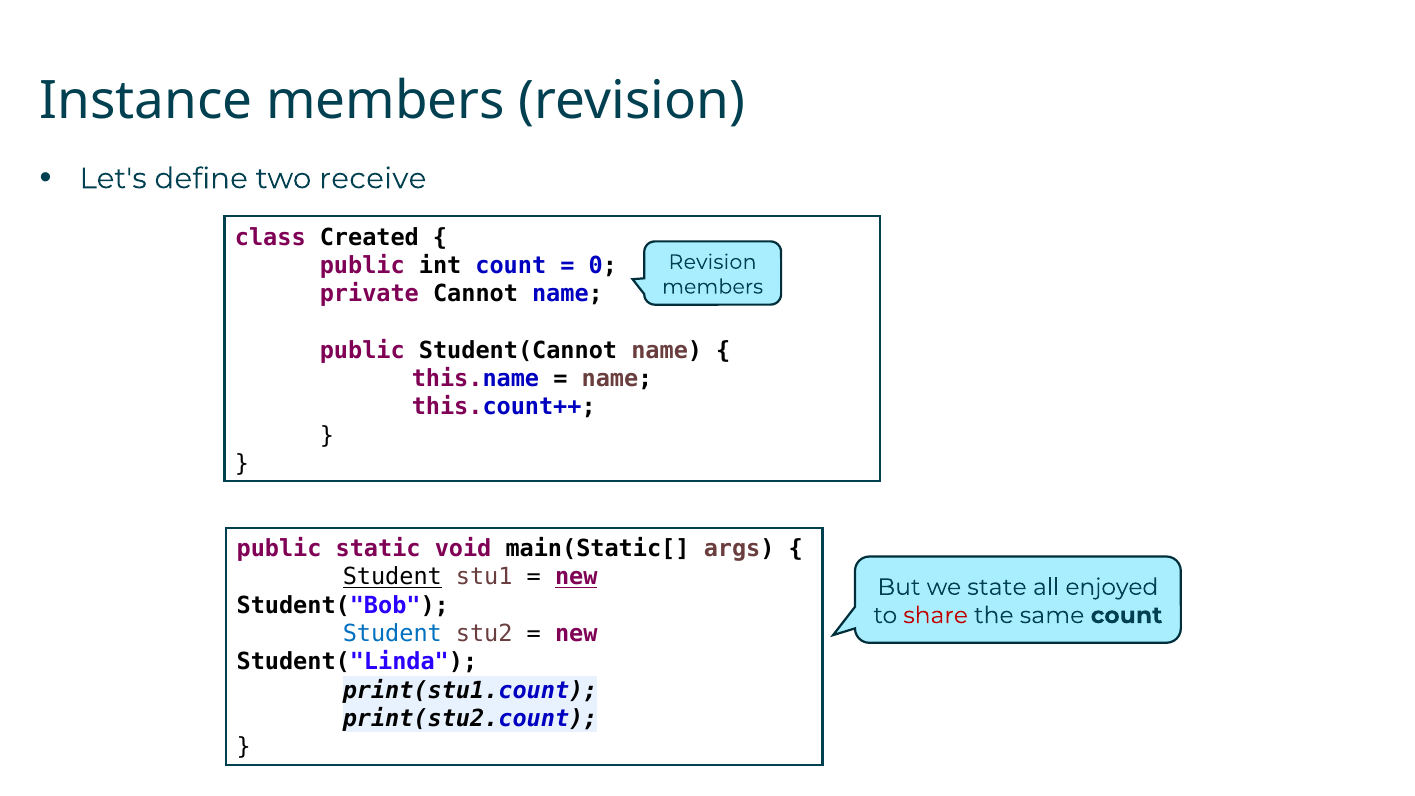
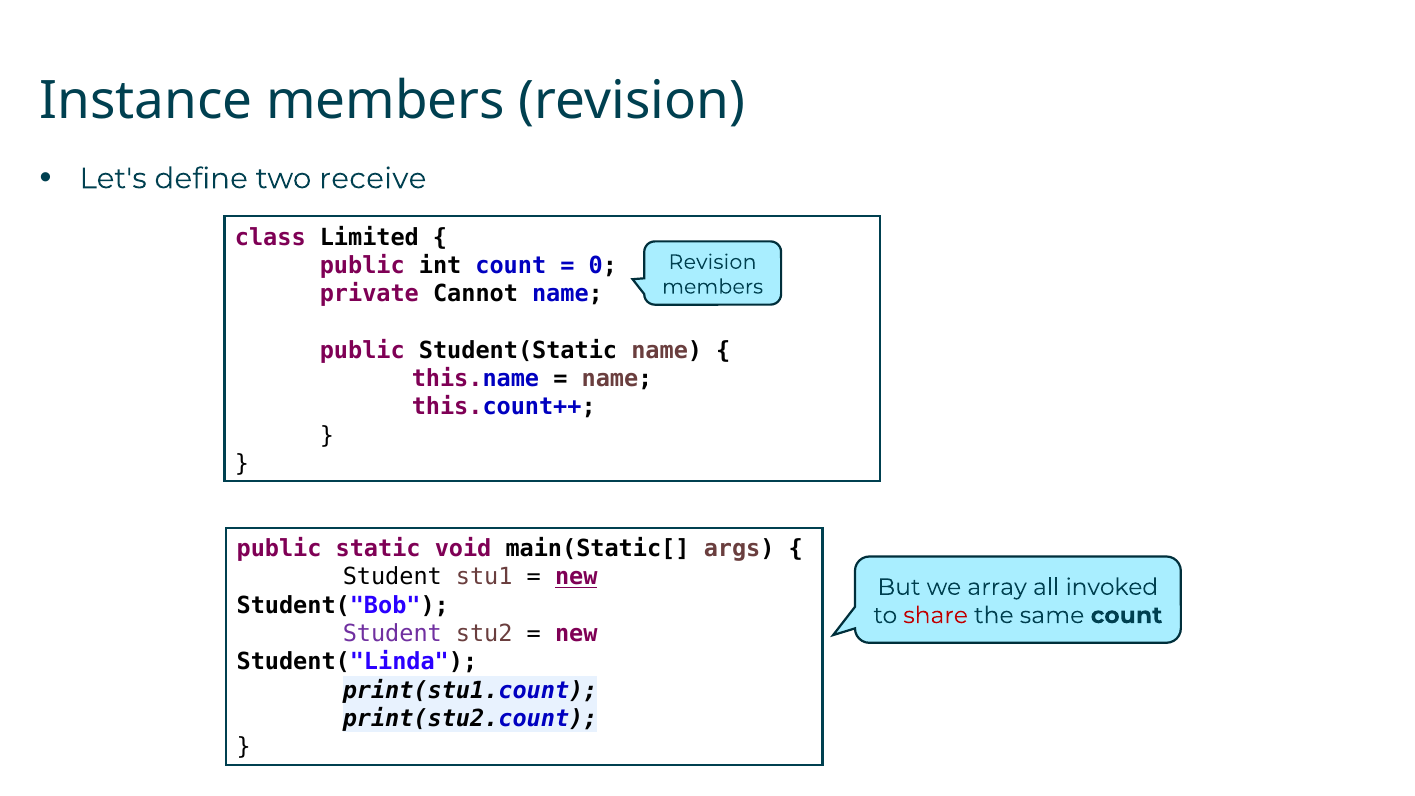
Created: Created -> Limited
Student(Cannot: Student(Cannot -> Student(Static
Student at (392, 577) underline: present -> none
state: state -> array
enjoyed: enjoyed -> invoked
Student at (392, 634) colour: blue -> purple
